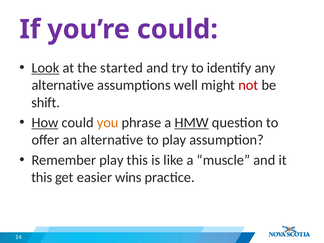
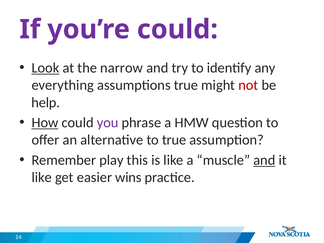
started: started -> narrow
alternative at (63, 85): alternative -> everything
assumptions well: well -> true
shift: shift -> help
you colour: orange -> purple
HMW underline: present -> none
to play: play -> true
and at (264, 160) underline: none -> present
this at (42, 177): this -> like
